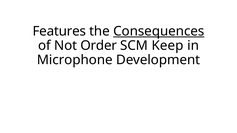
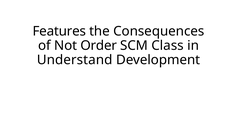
Consequences underline: present -> none
Keep: Keep -> Class
Microphone: Microphone -> Understand
